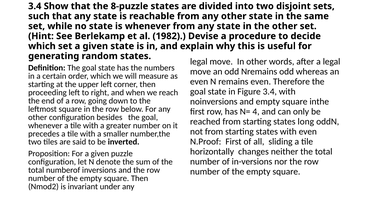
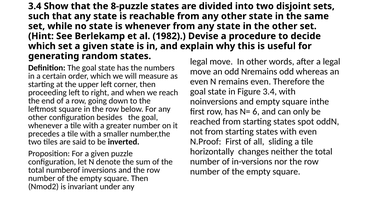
4: 4 -> 6
long: long -> spot
